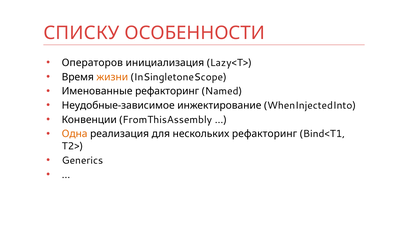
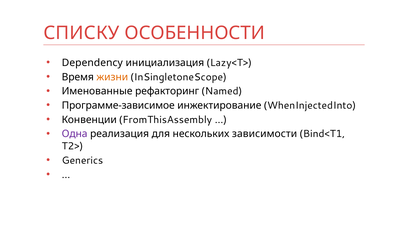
Операторов: Операторов -> Dependency
Неудобные-зависимое: Неудобные-зависимое -> Программе-зависимое
Одна colour: orange -> purple
нескольких рефакторинг: рефакторинг -> зависимости
